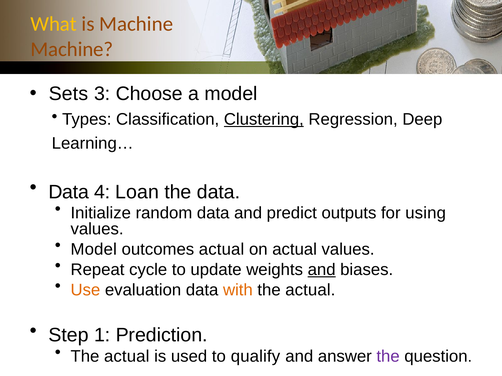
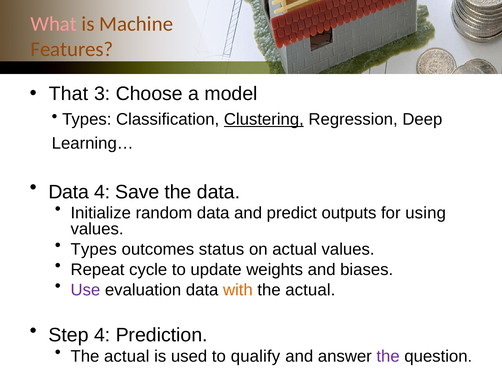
What colour: yellow -> pink
Machine at (72, 49): Machine -> Features
Sets: Sets -> That
Loan: Loan -> Save
Model at (94, 250): Model -> Types
outcomes actual: actual -> status
and at (322, 270) underline: present -> none
Use colour: orange -> purple
Step 1: 1 -> 4
